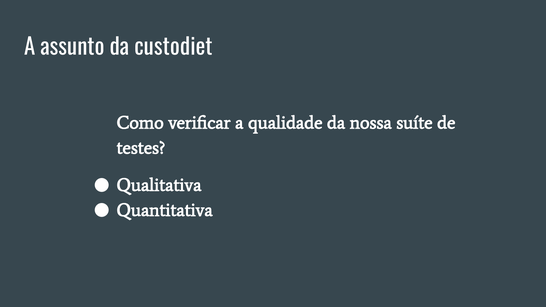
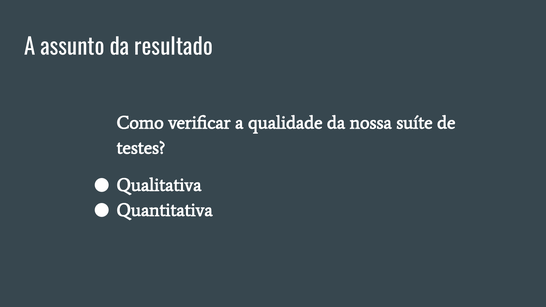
custodiet: custodiet -> resultado
